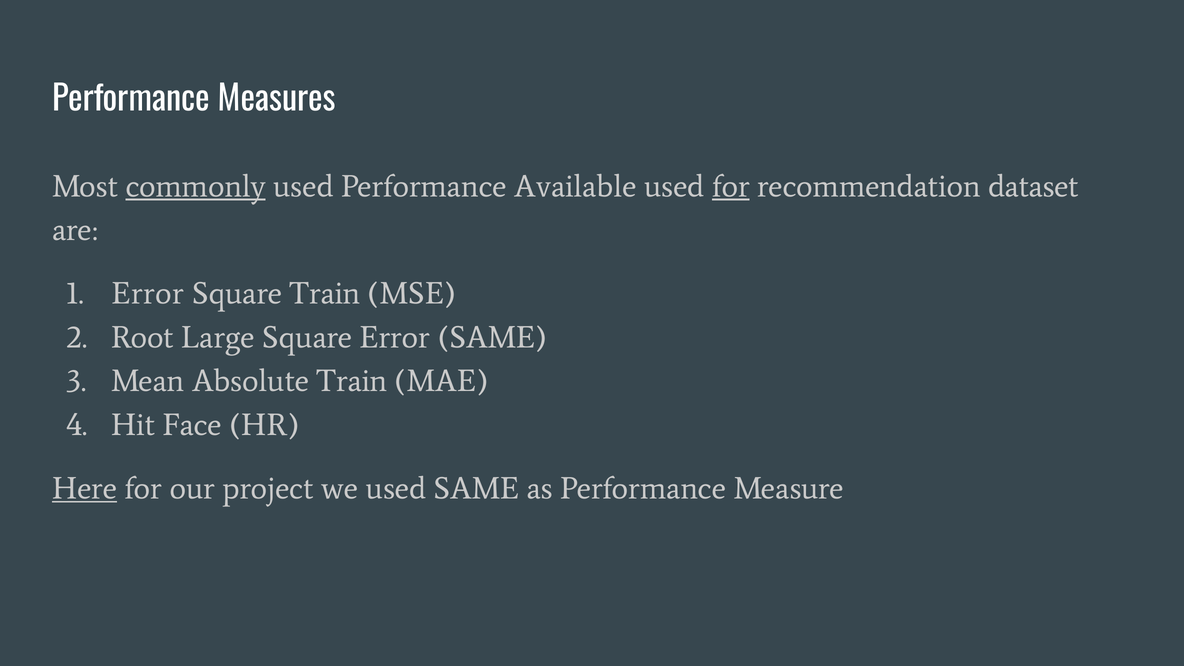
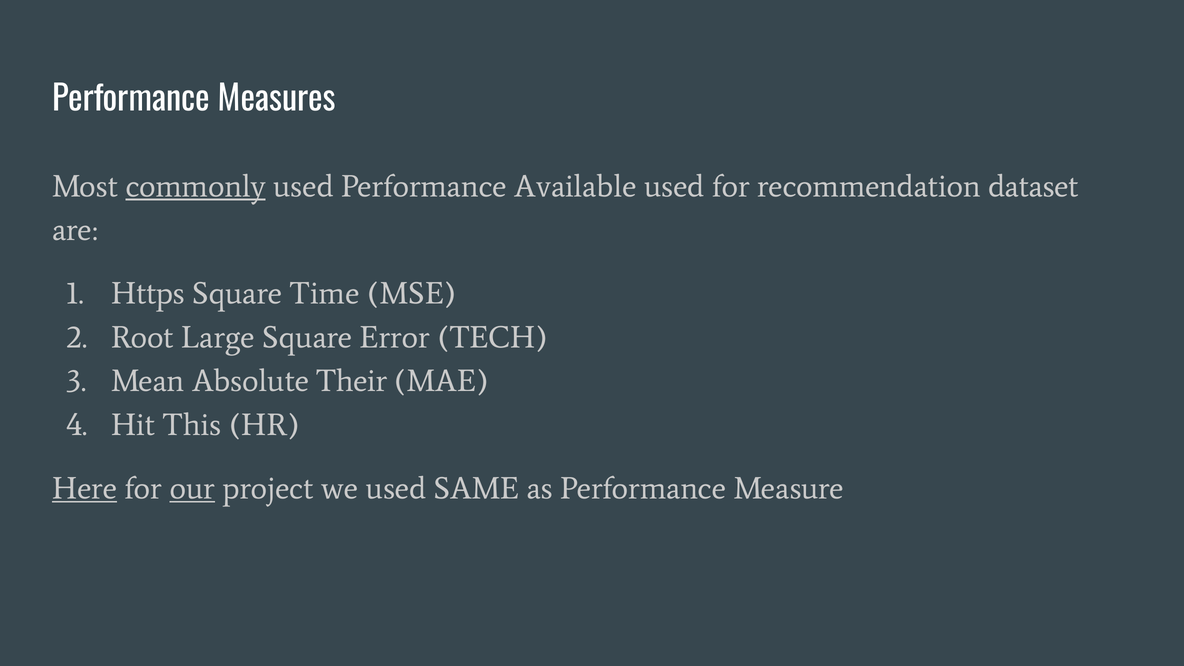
for at (731, 186) underline: present -> none
Error at (148, 293): Error -> Https
Square Train: Train -> Time
Error SAME: SAME -> TECH
Absolute Train: Train -> Their
Face: Face -> This
our underline: none -> present
